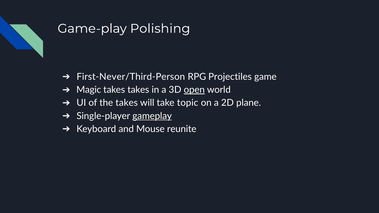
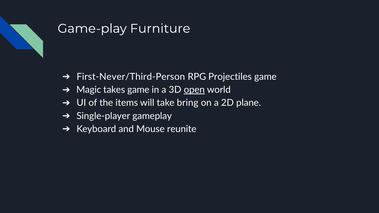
Polishing: Polishing -> Furniture
takes takes: takes -> game
the takes: takes -> items
topic: topic -> bring
gameplay underline: present -> none
